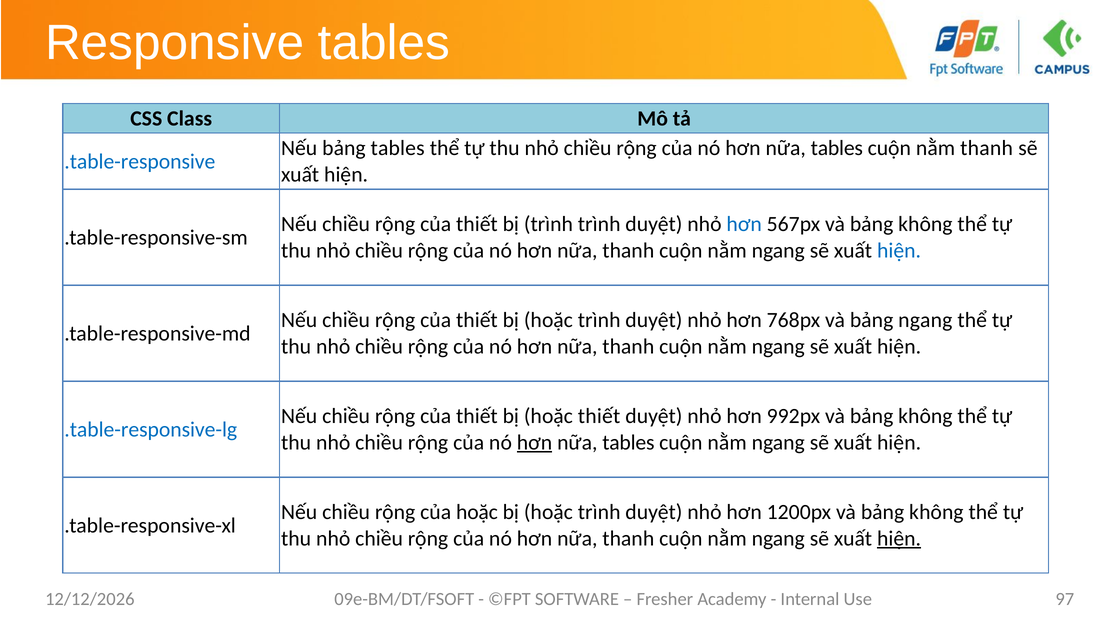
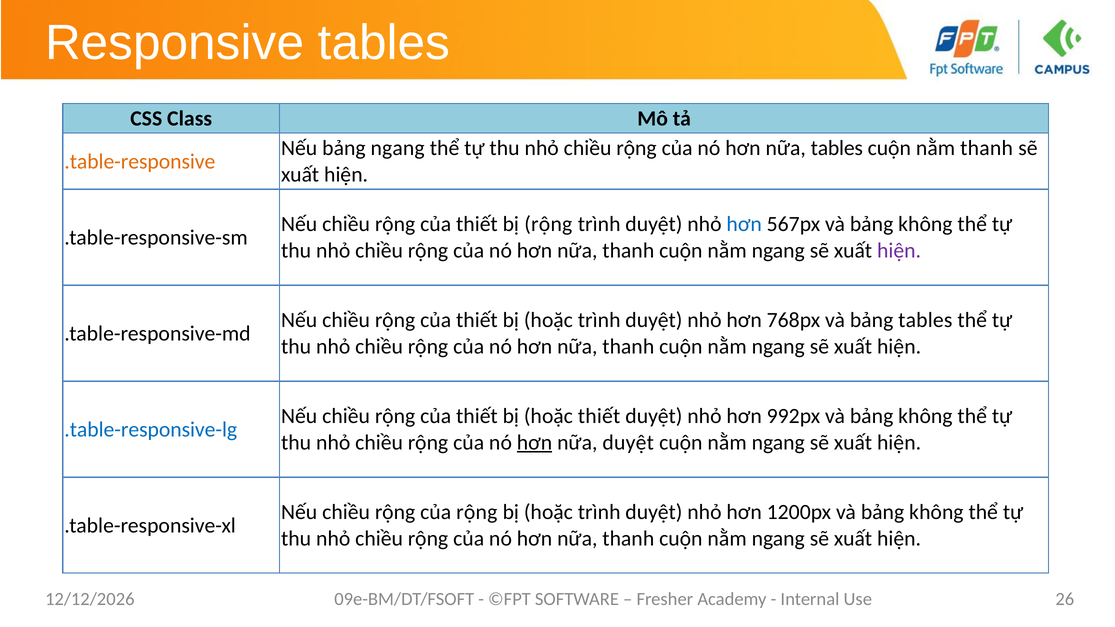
bảng tables: tables -> ngang
.table-responsive colour: blue -> orange
bị trình: trình -> rộng
hiện at (899, 251) colour: blue -> purple
bảng ngang: ngang -> tables
tables at (628, 443): tables -> duyệt
của hoặc: hoặc -> rộng
hiện at (899, 539) underline: present -> none
97: 97 -> 26
